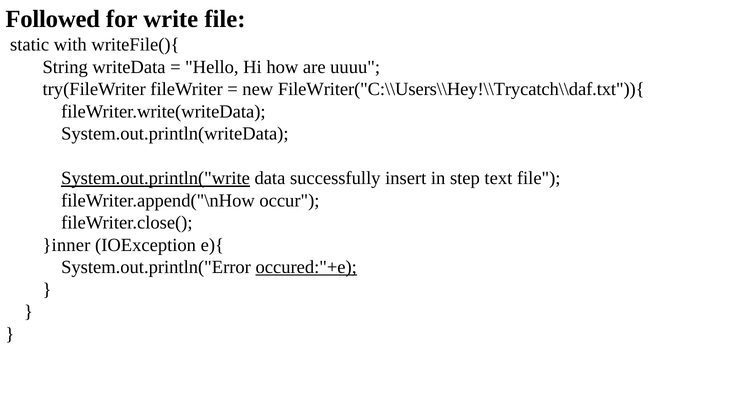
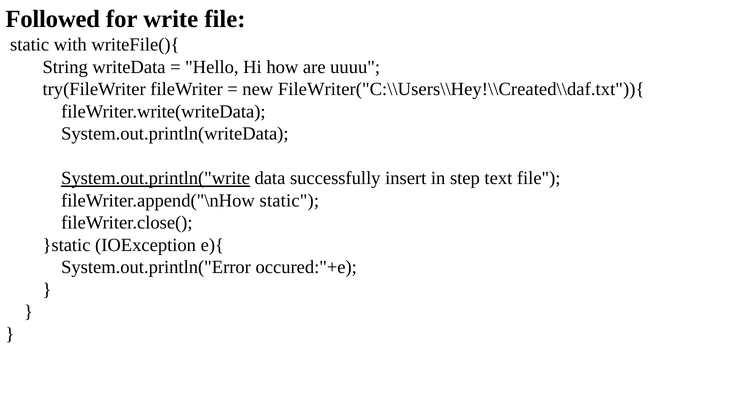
FileWriter("C:\\Users\\Hey!\\Trycatch\\daf.txt")){: FileWriter("C:\\Users\\Hey!\\Trycatch\\daf.txt")){ -> FileWriter("C:\\Users\\Hey!\\Created\\daf.txt")){
fileWriter.append("\nHow occur: occur -> static
}inner: }inner -> }static
occured:"+e underline: present -> none
